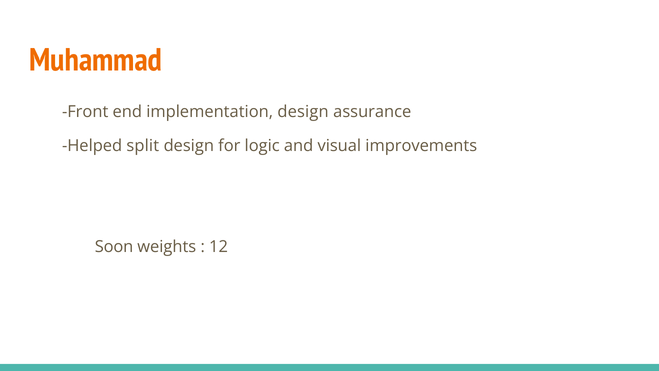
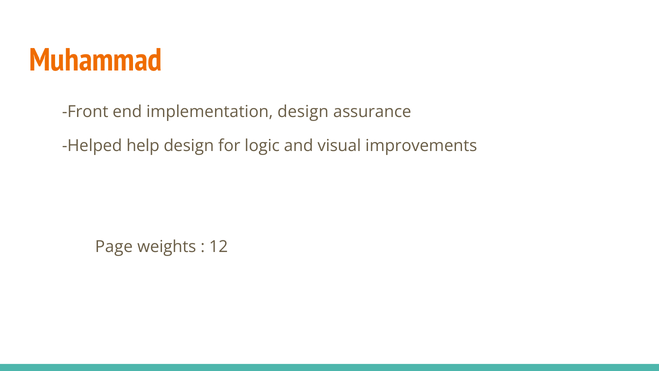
split: split -> help
Soon: Soon -> Page
